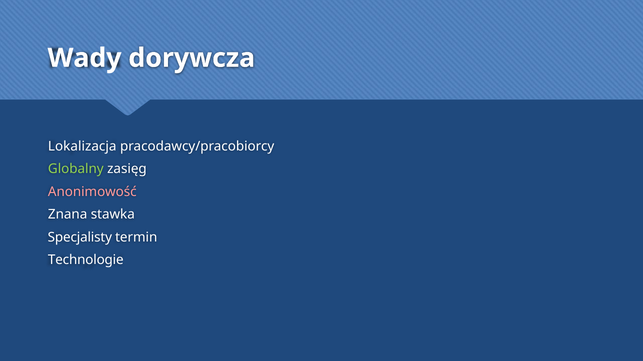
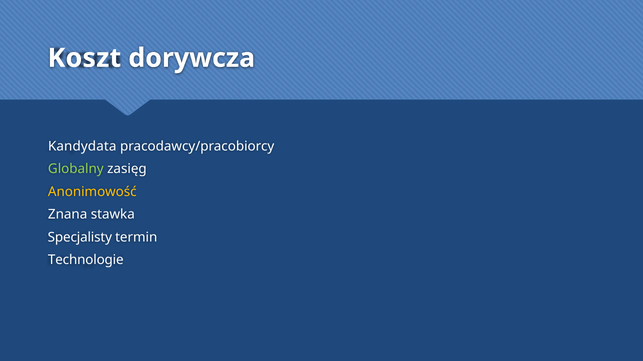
Wady: Wady -> Koszt
Lokalizacja: Lokalizacja -> Kandydata
Anonimowość colour: pink -> yellow
